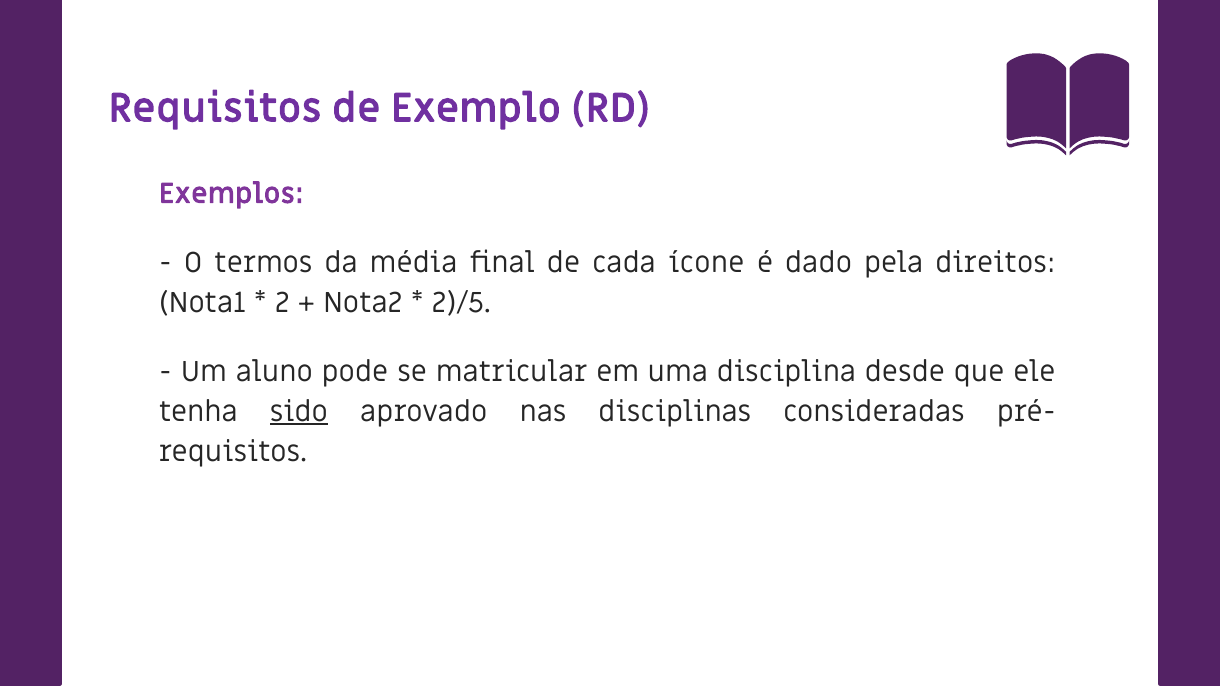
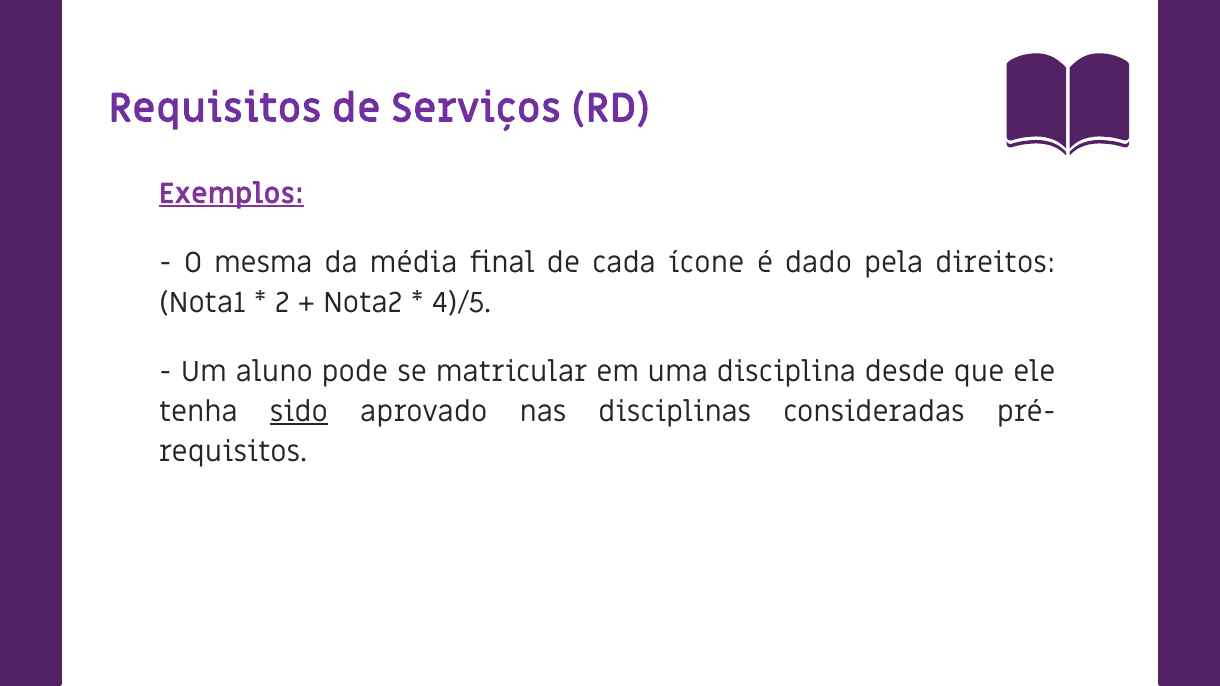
Exemplo: Exemplo -> Serviços
Exemplos underline: none -> present
termos: termos -> mesma
2)/5: 2)/5 -> 4)/5
